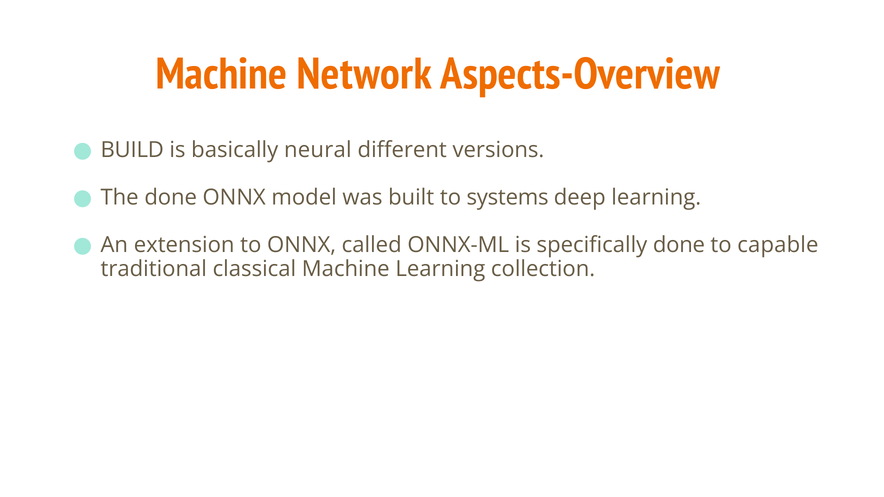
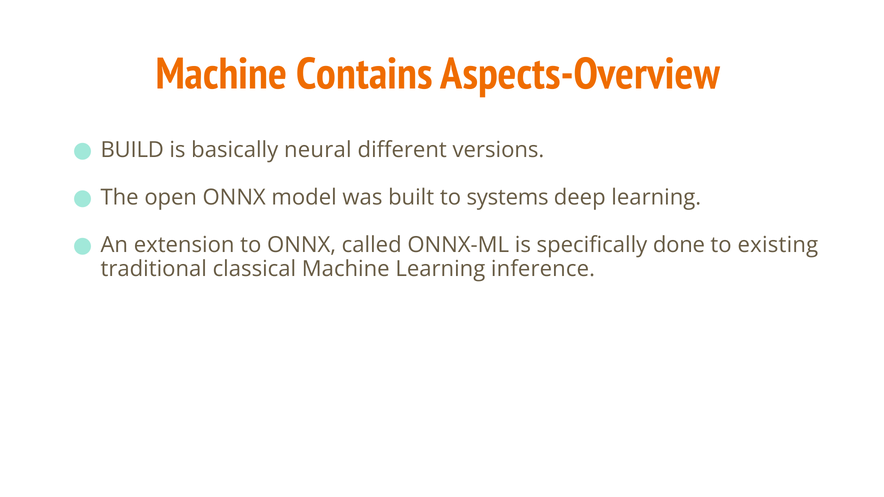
Network: Network -> Contains
The done: done -> open
capable: capable -> existing
collection: collection -> inference
